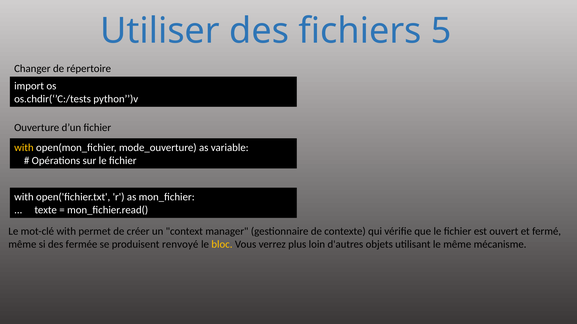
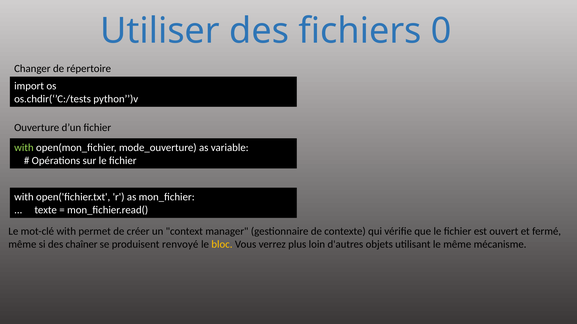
5: 5 -> 0
with at (24, 148) colour: yellow -> light green
fermée: fermée -> chaîner
